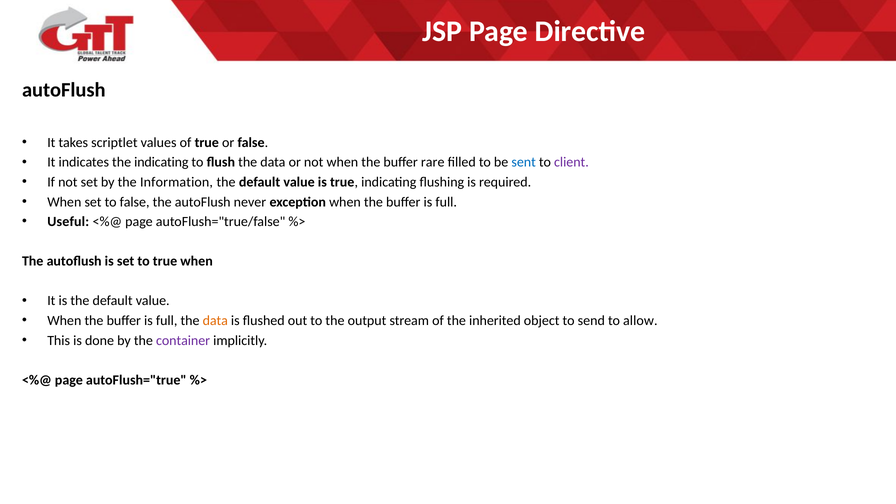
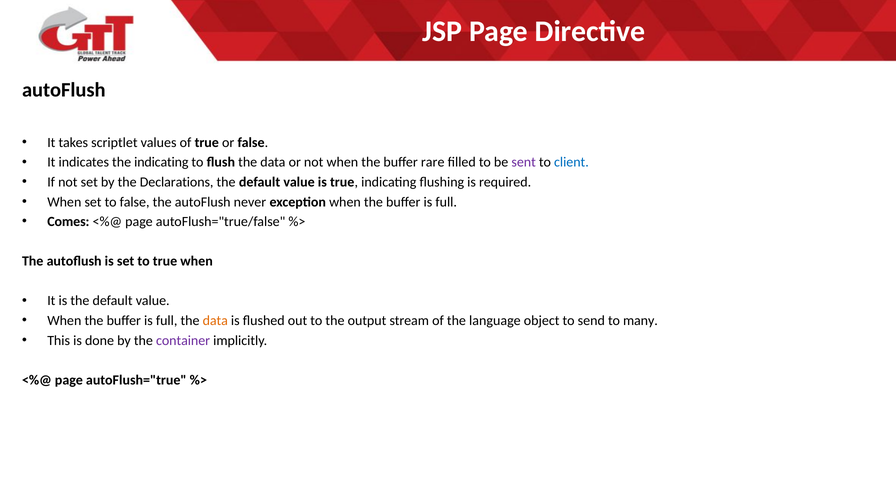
sent colour: blue -> purple
client colour: purple -> blue
Information: Information -> Declarations
Useful: Useful -> Comes
inherited: inherited -> language
allow: allow -> many
